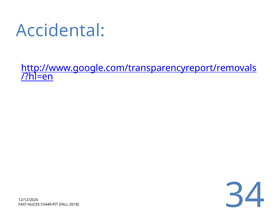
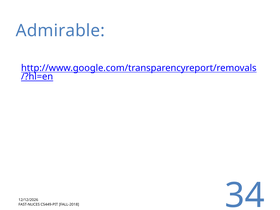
Accidental: Accidental -> Admirable
